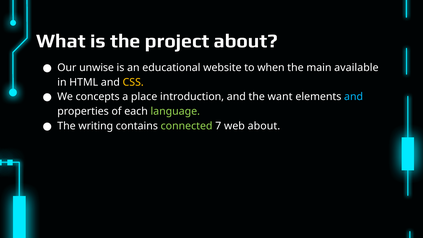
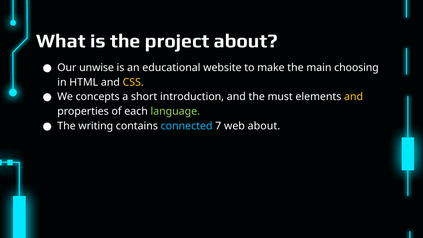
when: when -> make
available: available -> choosing
place: place -> short
want: want -> must
and at (354, 97) colour: light blue -> yellow
connected colour: light green -> light blue
